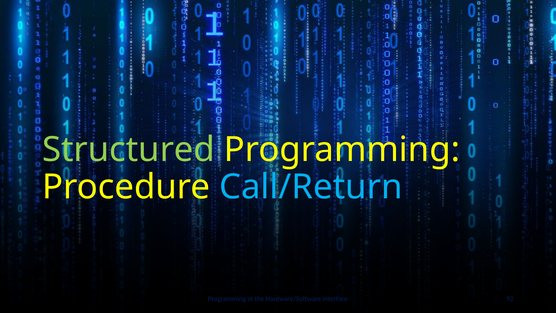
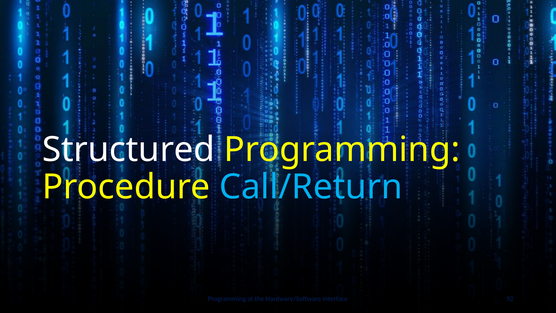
Structured colour: light green -> white
